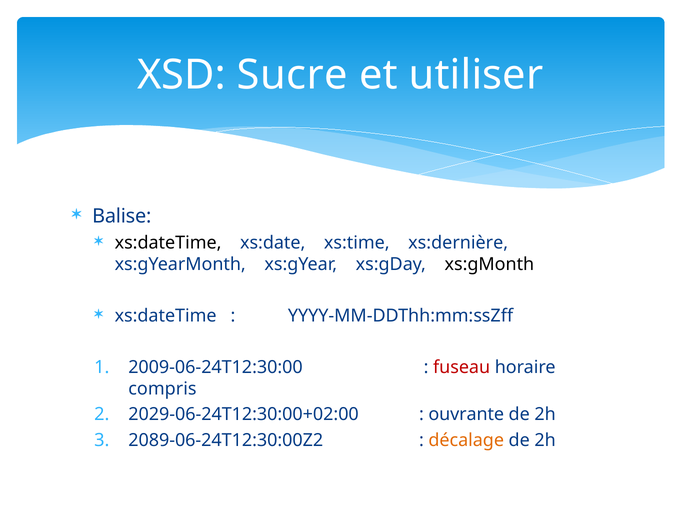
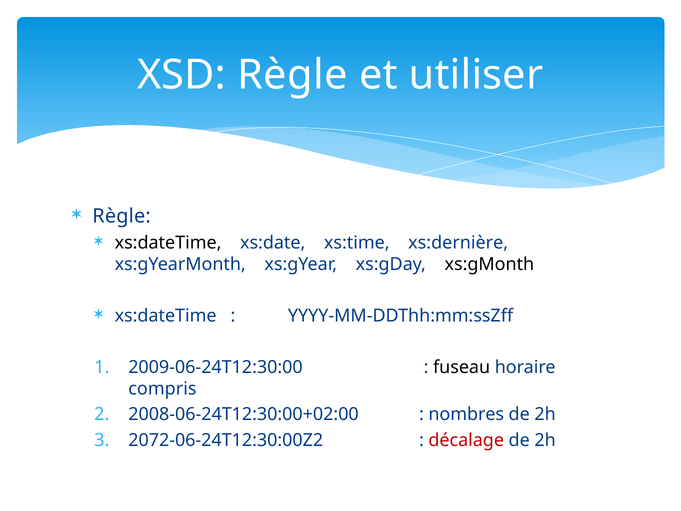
XSD Sucre: Sucre -> Règle
Balise at (122, 216): Balise -> Règle
fuseau colour: red -> black
2029-06-24T12:30:00+02:00: 2029-06-24T12:30:00+02:00 -> 2008-06-24T12:30:00+02:00
ouvrante: ouvrante -> nombres
2089-06-24T12:30:00Z2: 2089-06-24T12:30:00Z2 -> 2072-06-24T12:30:00Z2
décalage colour: orange -> red
